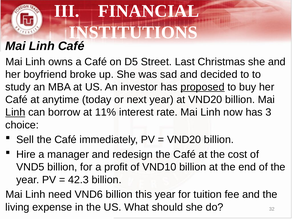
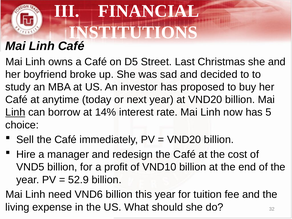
proposed underline: present -> none
11%: 11% -> 14%
3: 3 -> 5
42.3: 42.3 -> 52.9
